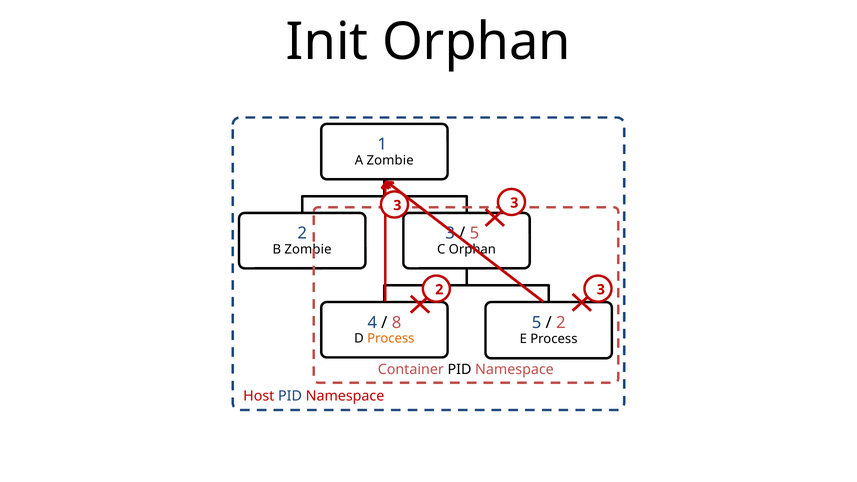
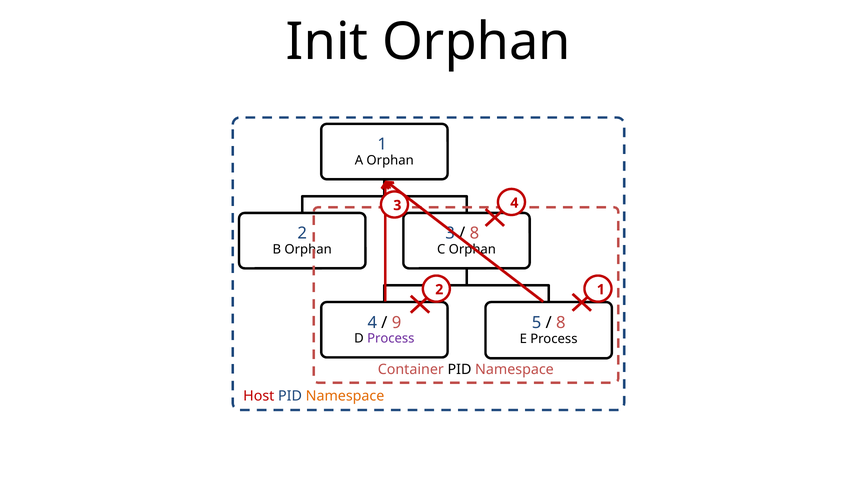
Zombie at (390, 161): Zombie -> Orphan
3 3: 3 -> 4
5 at (474, 233): 5 -> 8
Zombie at (308, 250): Zombie -> Orphan
2 3: 3 -> 1
8: 8 -> 9
2 at (561, 323): 2 -> 8
Process at (391, 339) colour: orange -> purple
Namespace at (345, 396) colour: red -> orange
